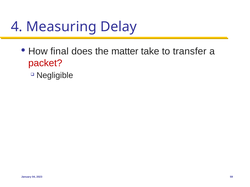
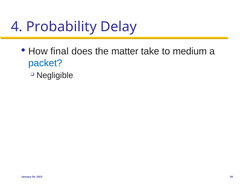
Measuring: Measuring -> Probability
transfer: transfer -> medium
packet colour: red -> blue
